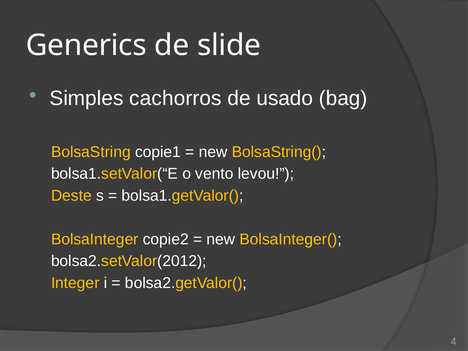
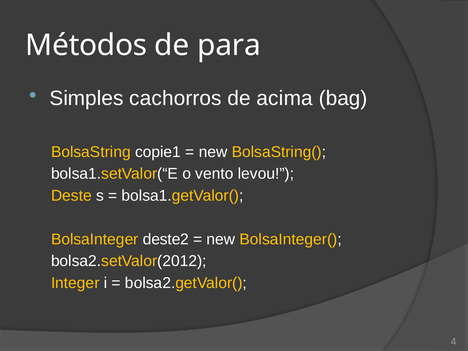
Generics: Generics -> Métodos
slide: slide -> para
usado: usado -> acima
copie2: copie2 -> deste2
